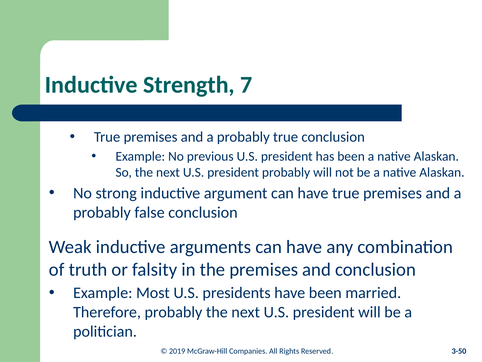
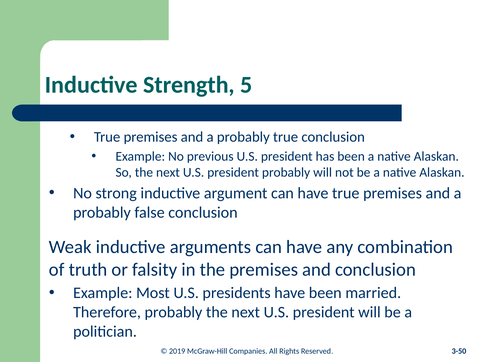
7: 7 -> 5
